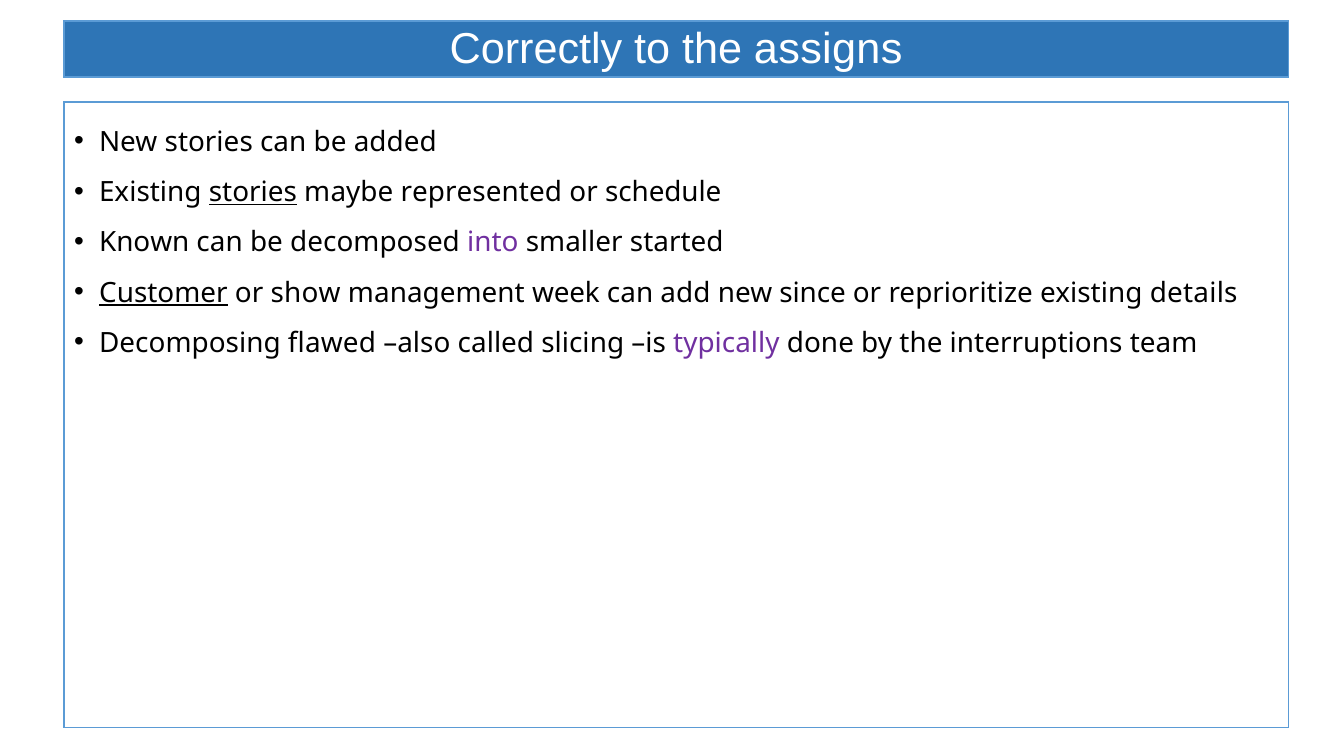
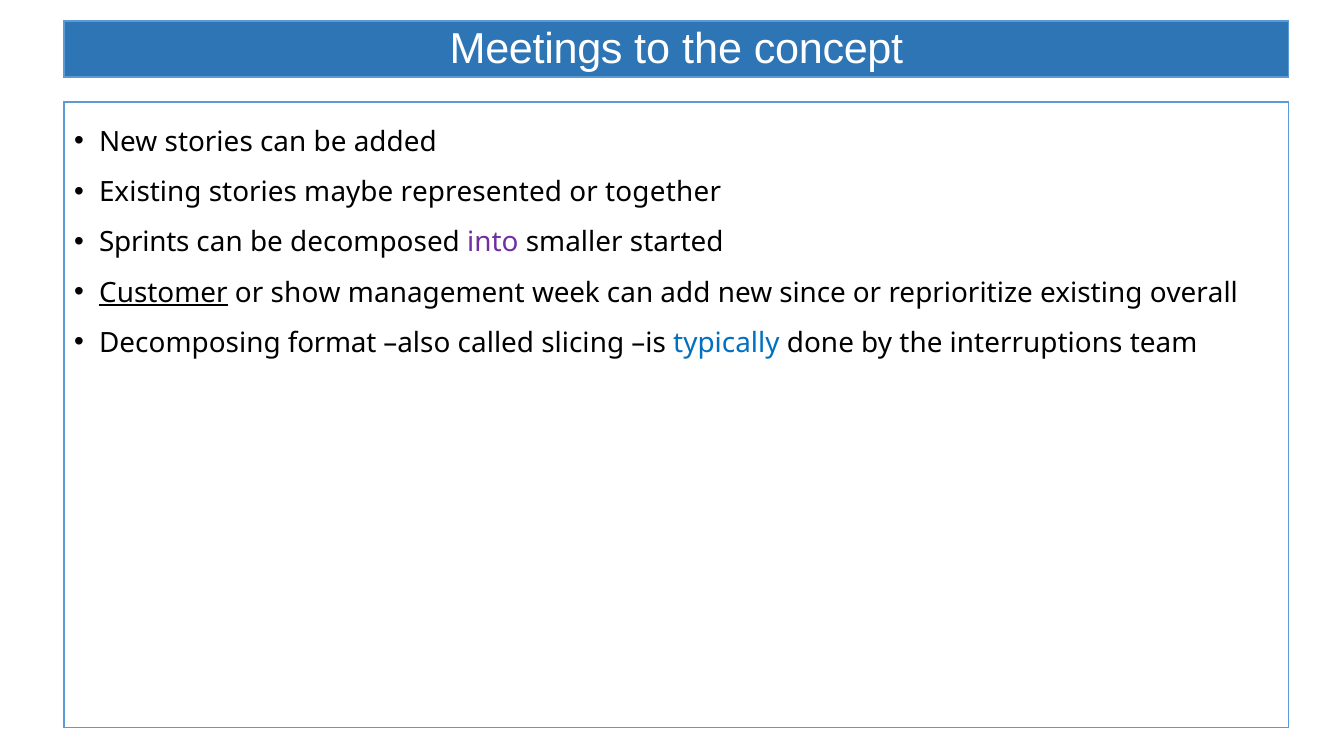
Correctly: Correctly -> Meetings
assigns: assigns -> concept
stories at (253, 192) underline: present -> none
schedule: schedule -> together
Known: Known -> Sprints
details: details -> overall
flawed: flawed -> format
typically colour: purple -> blue
